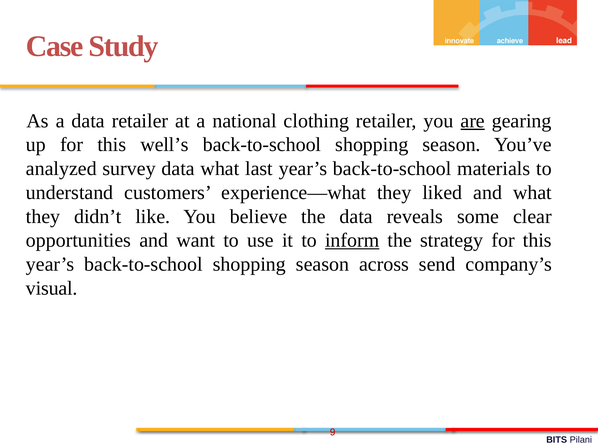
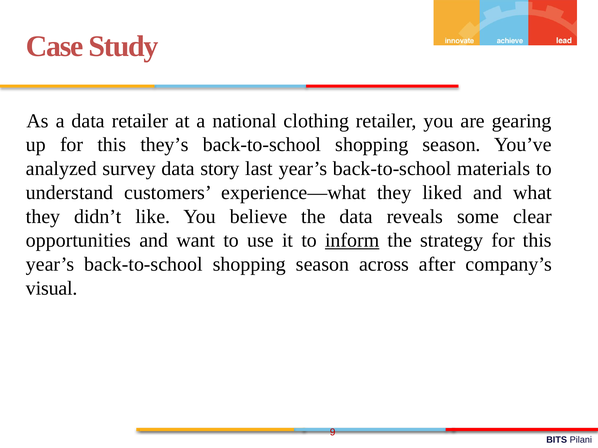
are underline: present -> none
well’s: well’s -> they’s
data what: what -> story
send: send -> after
